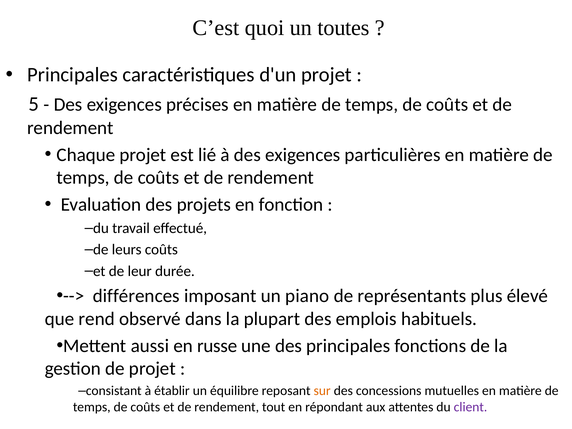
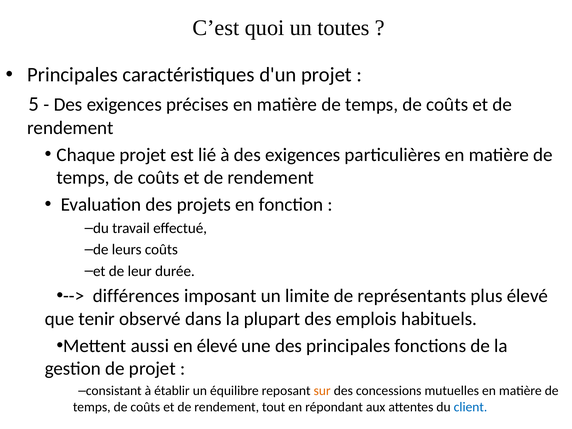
piano: piano -> limite
rend: rend -> tenir
en russe: russe -> élevé
client colour: purple -> blue
